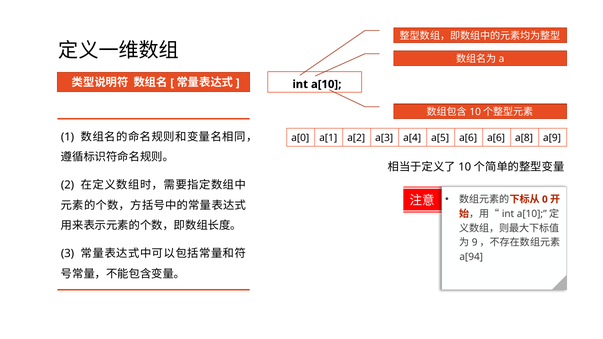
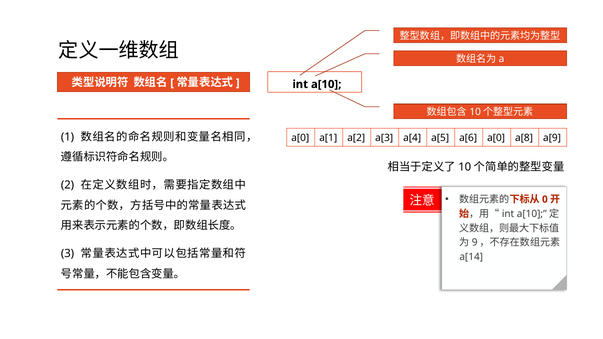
a[6 a[6: a[6 -> a[0
a[94: a[94 -> a[14
